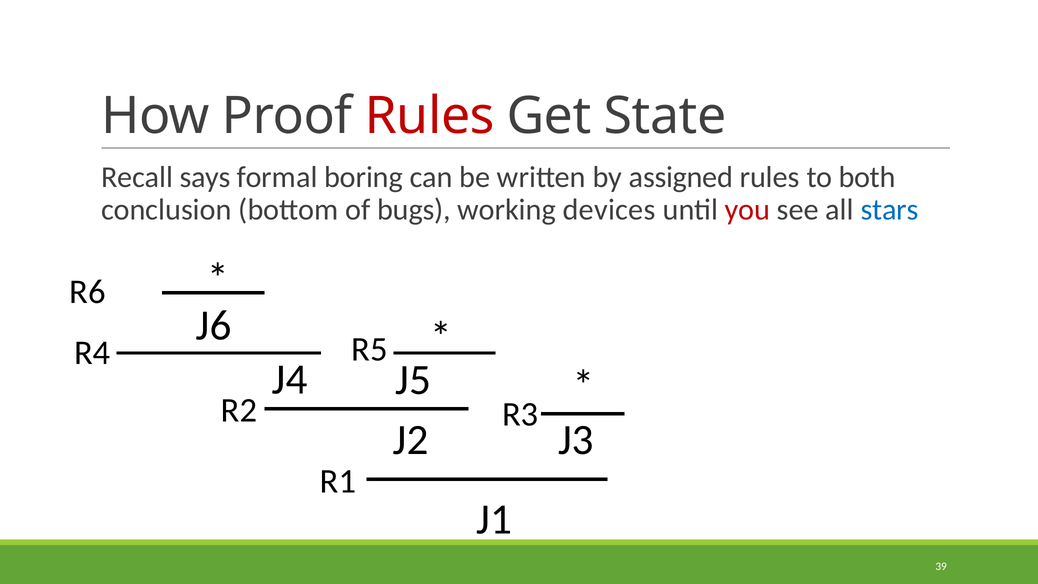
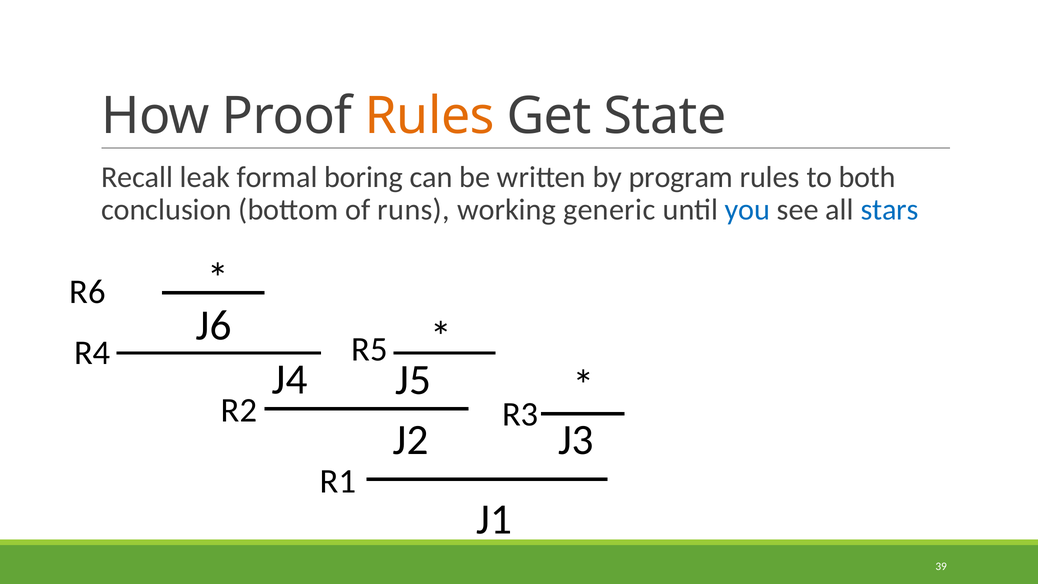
Rules at (430, 116) colour: red -> orange
says: says -> leak
assigned: assigned -> program
bugs: bugs -> runs
devices: devices -> generic
you colour: red -> blue
